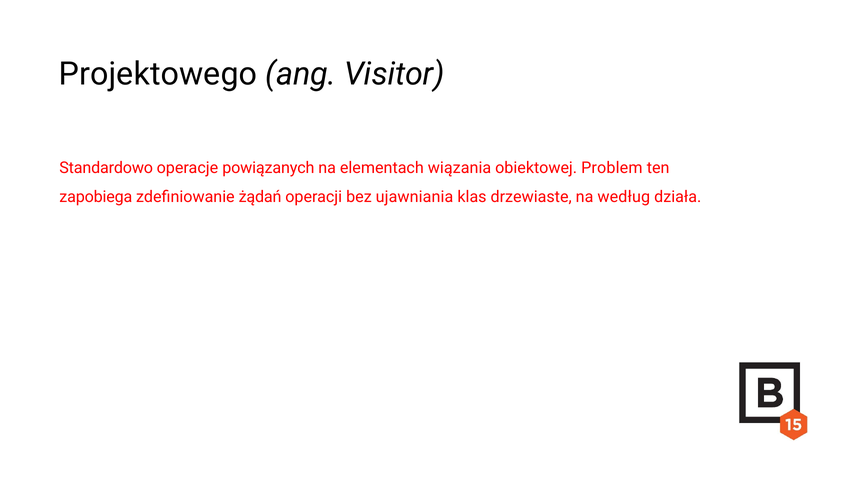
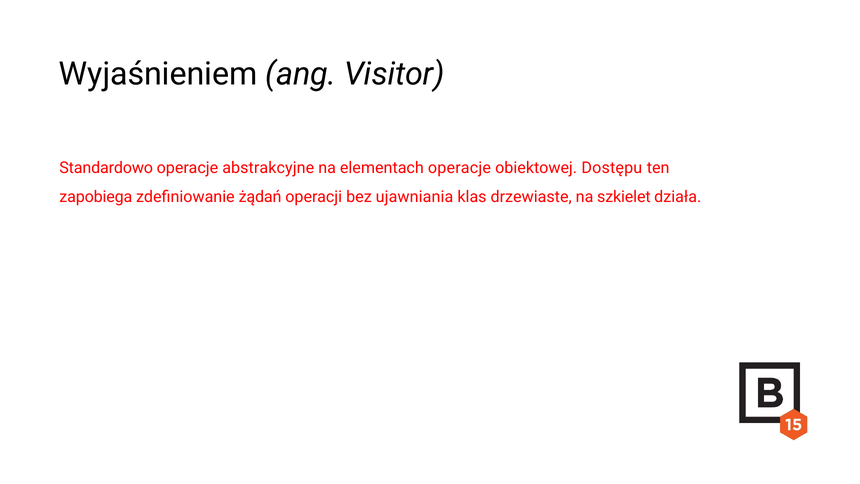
Projektowego: Projektowego -> Wyjaśnieniem
powiązanych: powiązanych -> abstrakcyjne
elementach wiązania: wiązania -> operacje
Problem: Problem -> Dostępu
według: według -> szkielet
